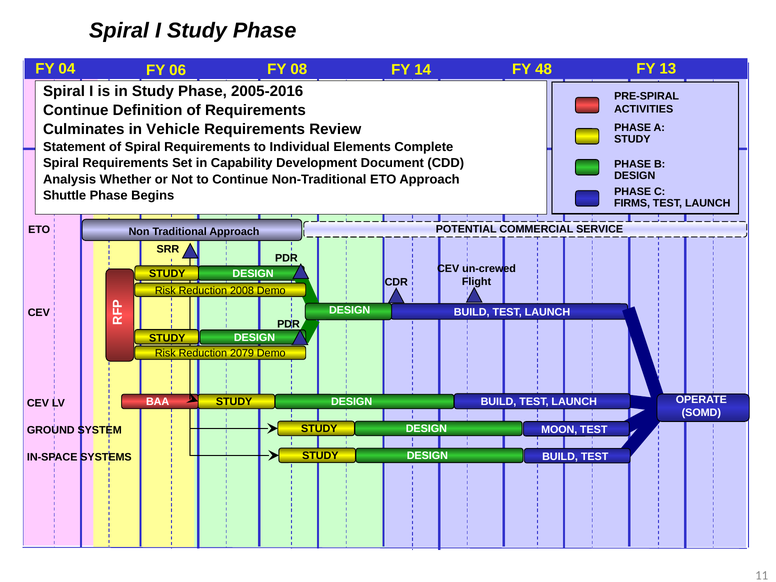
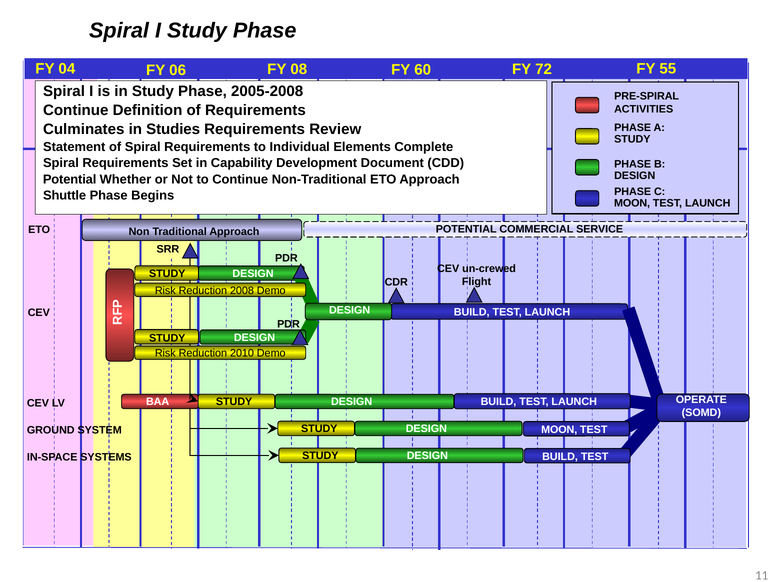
48: 48 -> 72
13: 13 -> 55
14: 14 -> 60
2005-2016: 2005-2016 -> 2005-2008
Vehicle: Vehicle -> Studies
Analysis at (70, 179): Analysis -> Potential
FIRMS at (632, 203): FIRMS -> MOON
2079: 2079 -> 2010
